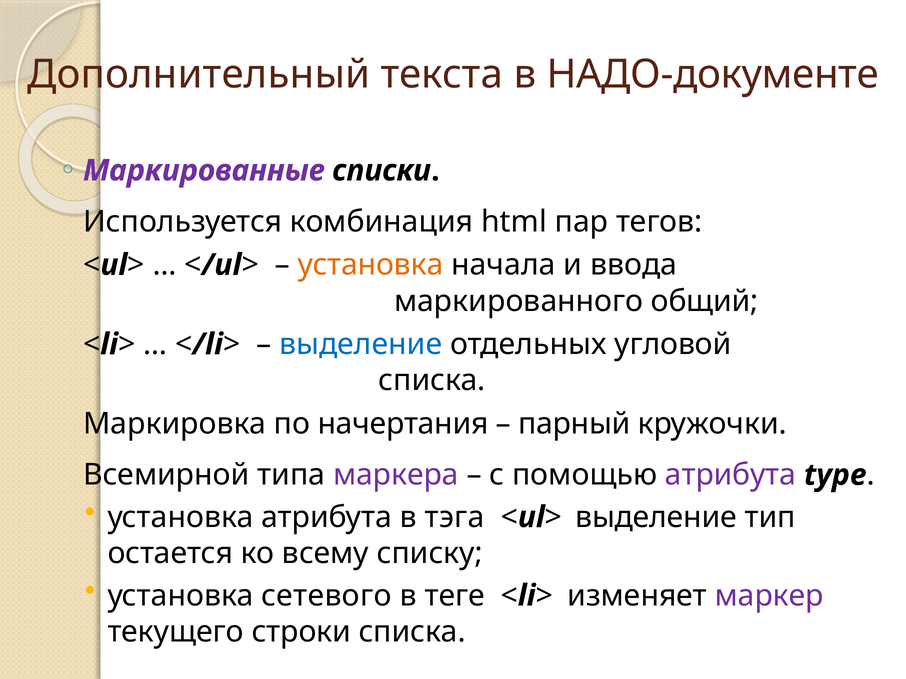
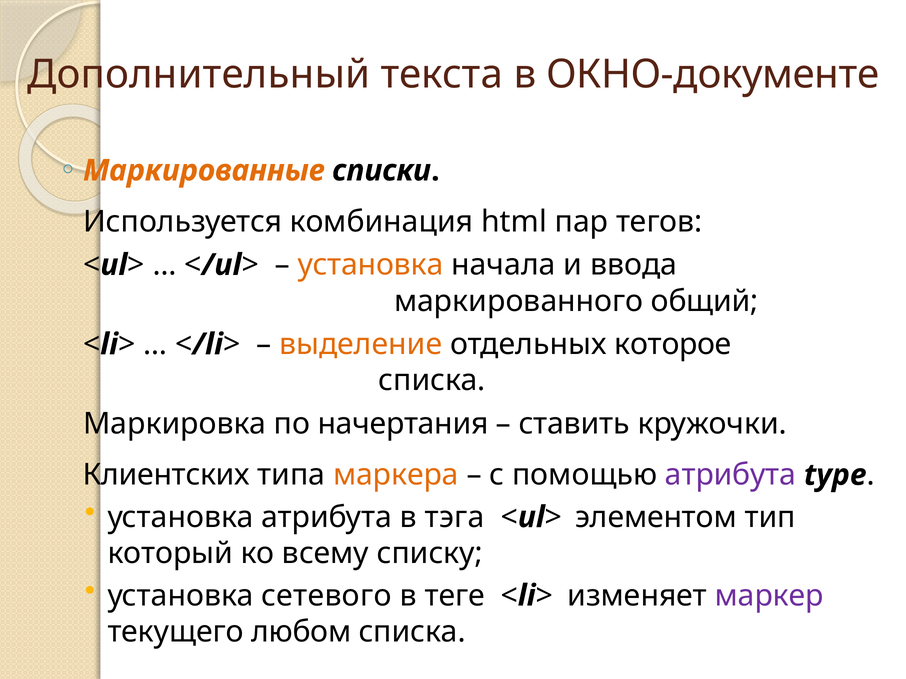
НАДО-документе: НАДО-документе -> ОКНО-документе
Маркированные colour: purple -> orange
выделение at (361, 345) colour: blue -> orange
угловой: угловой -> которое
парный: парный -> ставить
Всемирной: Всемирной -> Клиентских
маркера colour: purple -> orange
выделение at (656, 518): выделение -> элементом
остается: остается -> который
строки: строки -> любом
